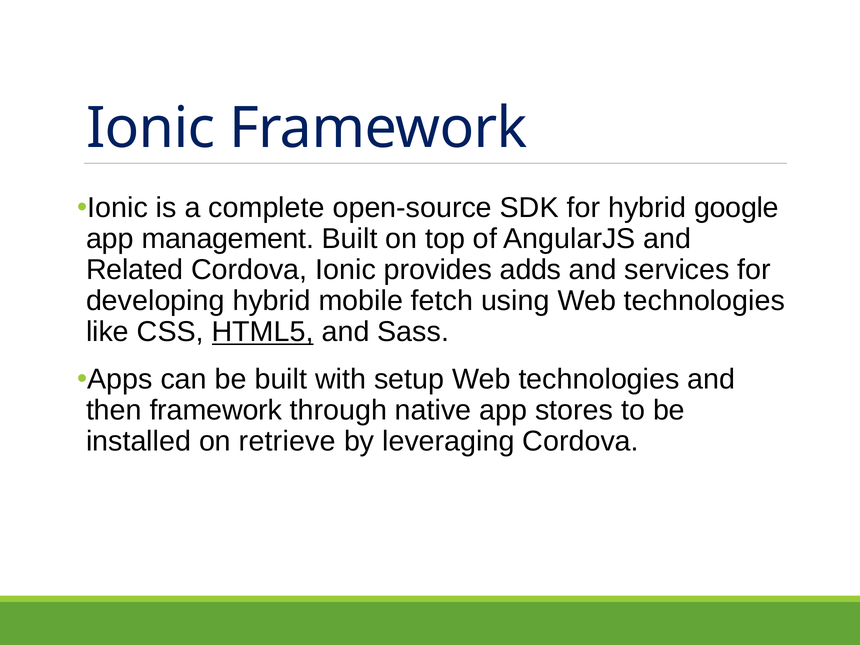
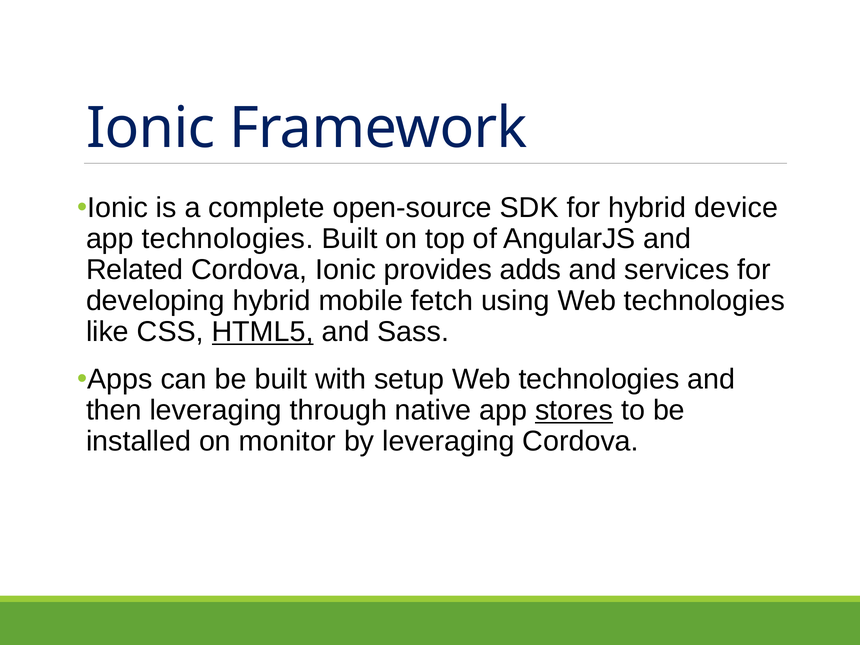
google: google -> device
app management: management -> technologies
then framework: framework -> leveraging
stores underline: none -> present
retrieve: retrieve -> monitor
